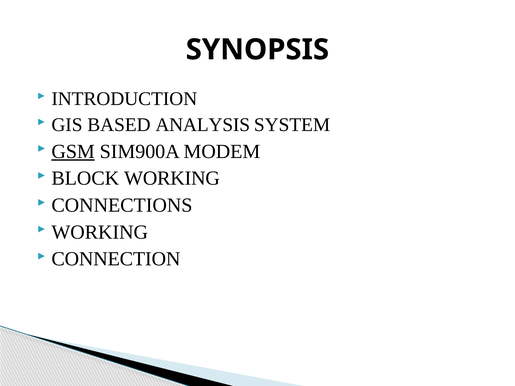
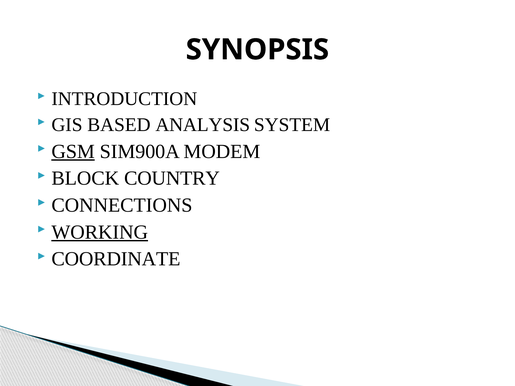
BLOCK WORKING: WORKING -> COUNTRY
WORKING at (100, 232) underline: none -> present
CONNECTION: CONNECTION -> COORDINATE
